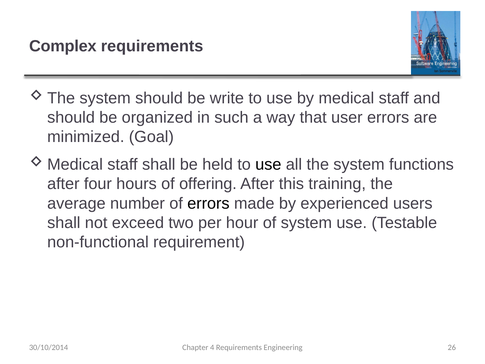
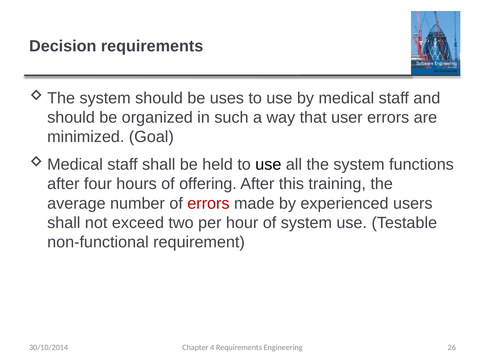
Complex: Complex -> Decision
write: write -> uses
errors at (208, 203) colour: black -> red
